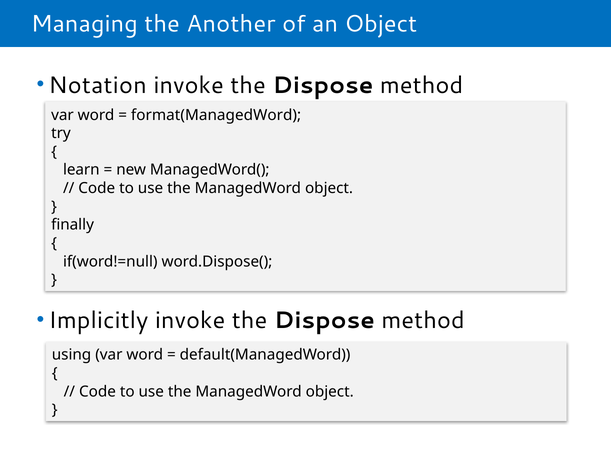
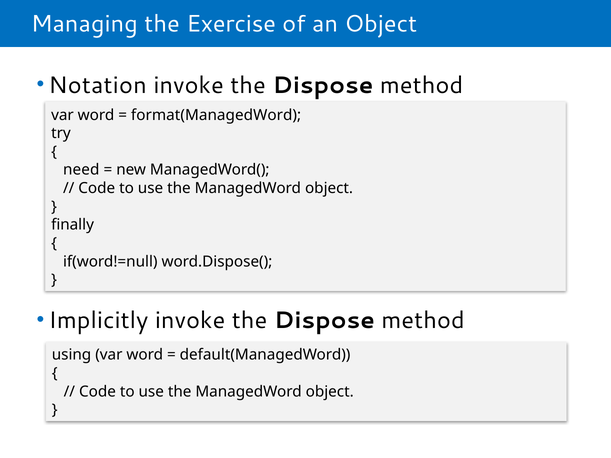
Another: Another -> Exercise
learn: learn -> need
